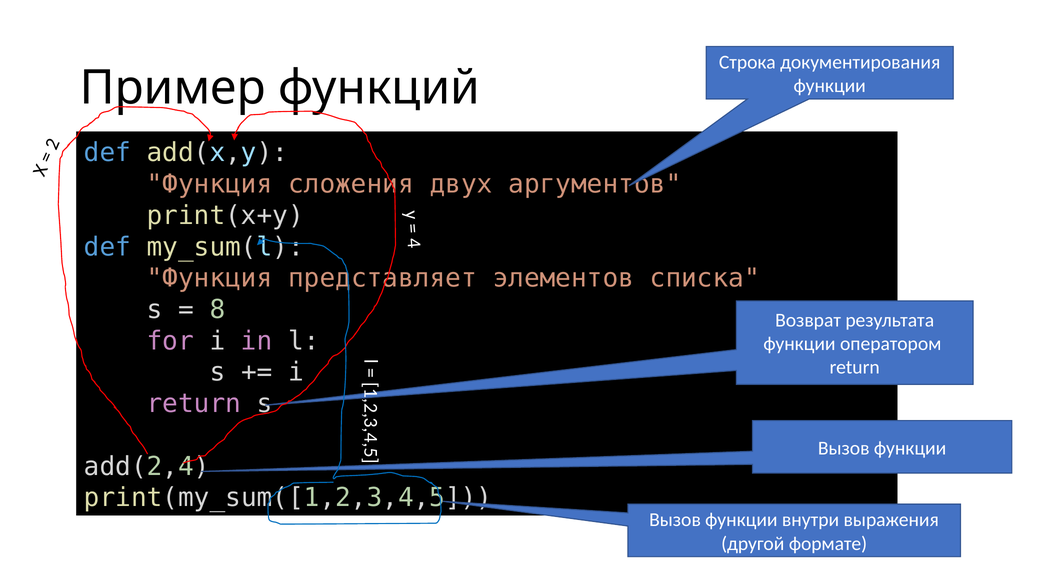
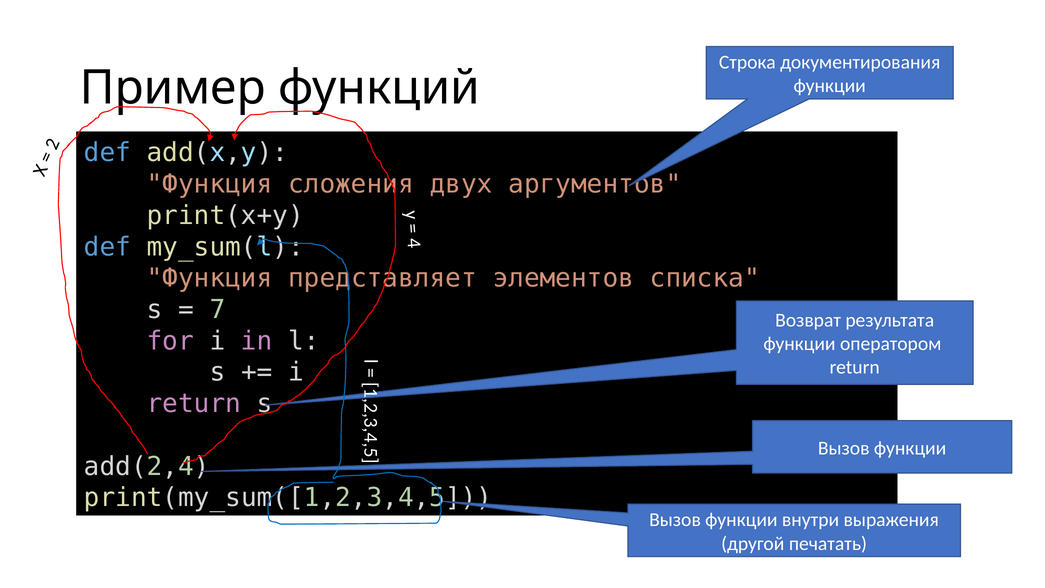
8: 8 -> 7
формате: формате -> печатать
